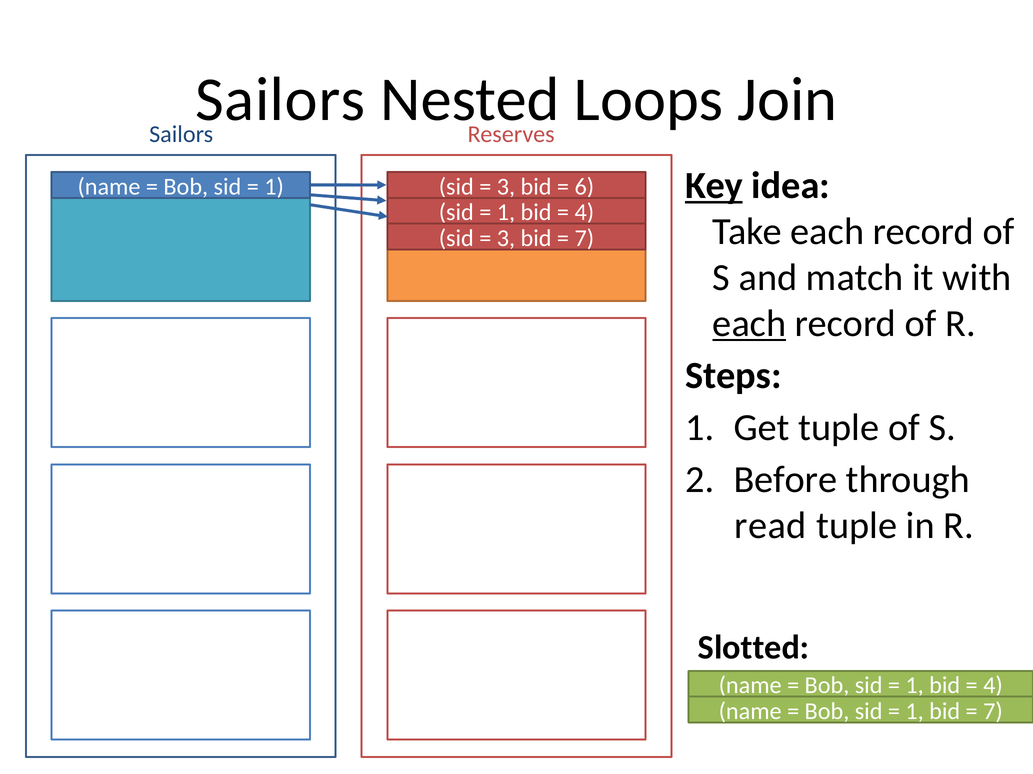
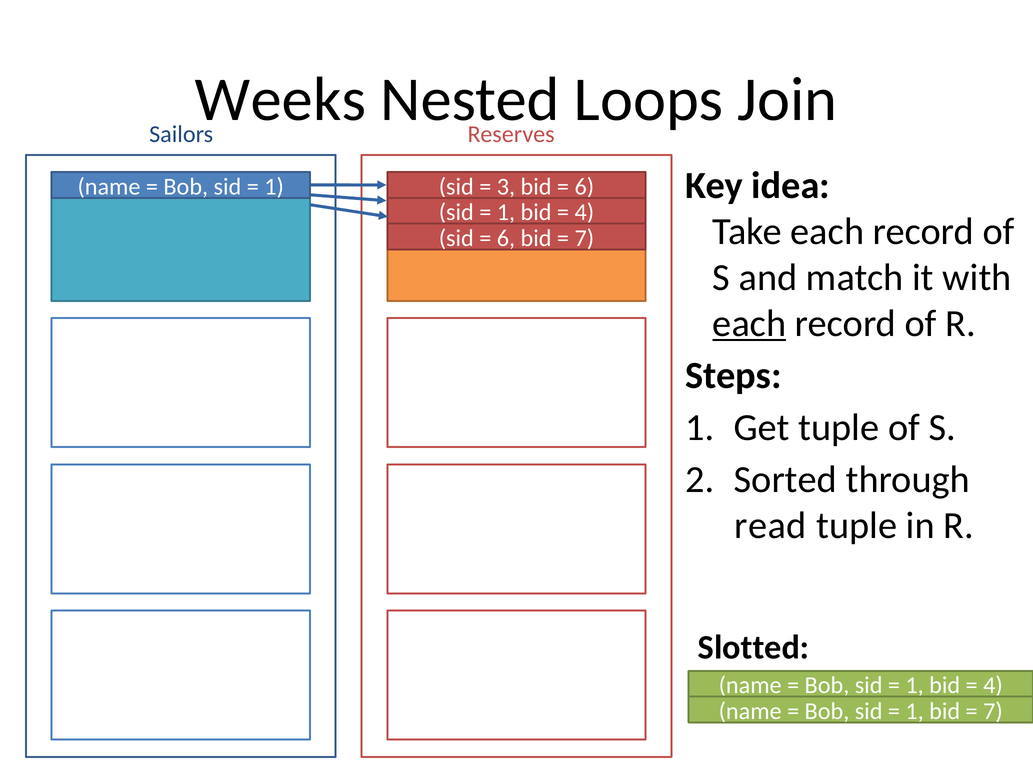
Sailors at (280, 100): Sailors -> Weeks
Key underline: present -> none
3 at (506, 238): 3 -> 6
Before: Before -> Sorted
